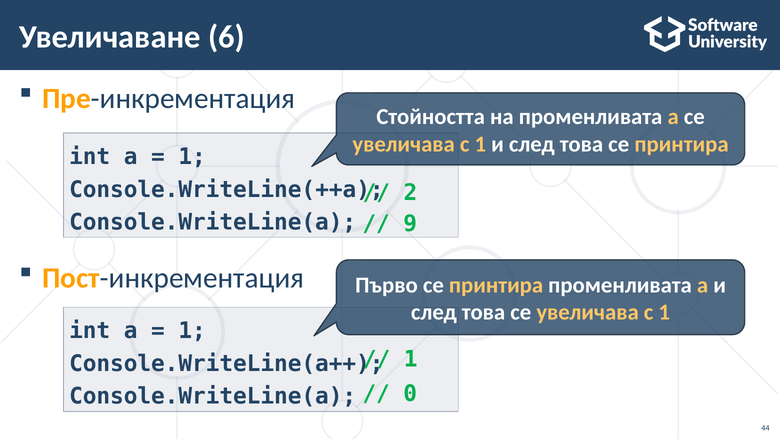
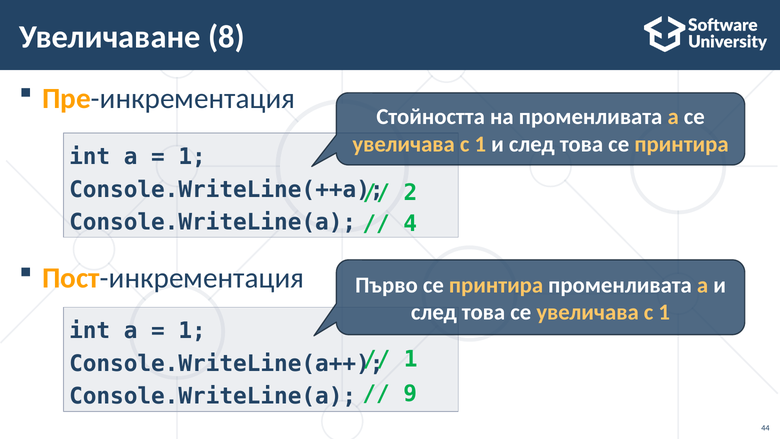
6: 6 -> 8
9: 9 -> 4
0: 0 -> 9
